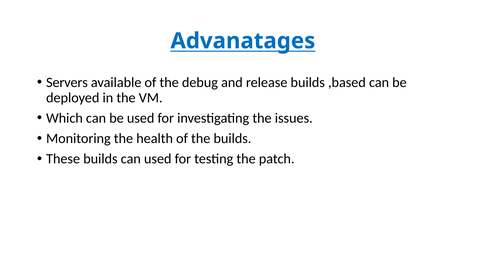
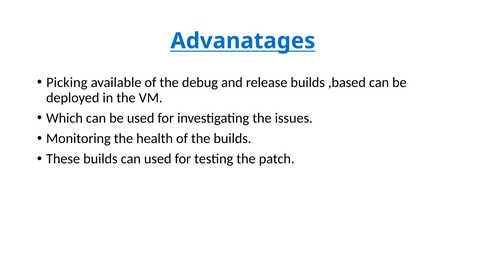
Servers: Servers -> Picking
